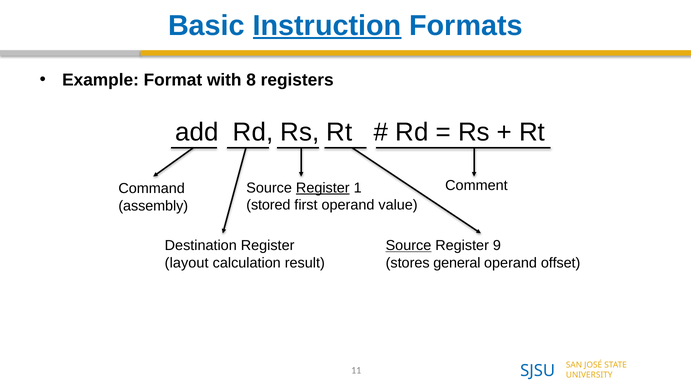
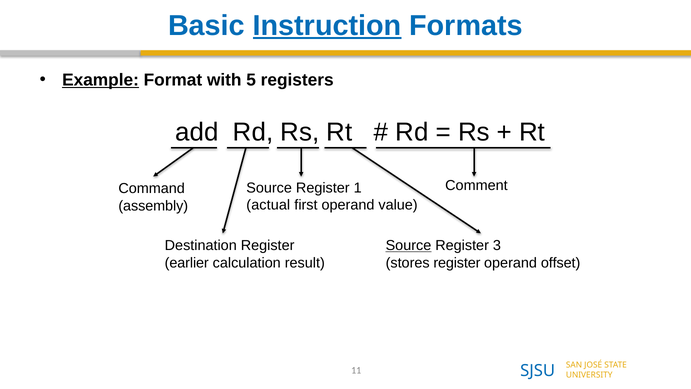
Example underline: none -> present
8: 8 -> 5
Register at (323, 188) underline: present -> none
stored: stored -> actual
9: 9 -> 3
layout: layout -> earlier
stores general: general -> register
